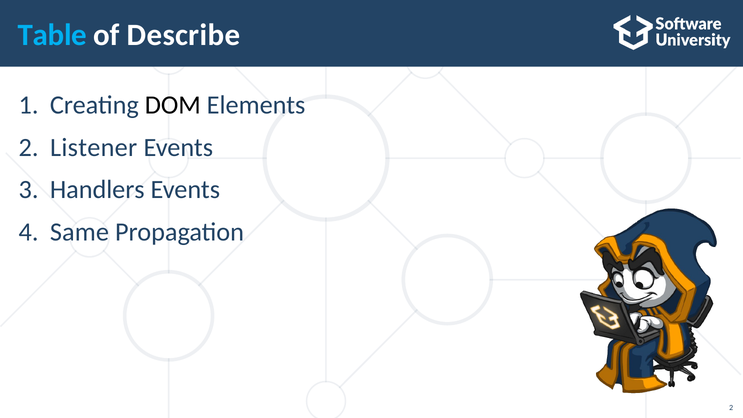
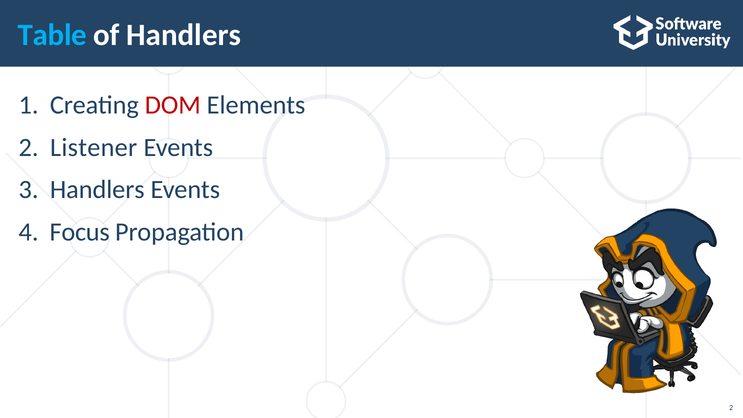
of Describe: Describe -> Handlers
DOM colour: black -> red
Same: Same -> Focus
